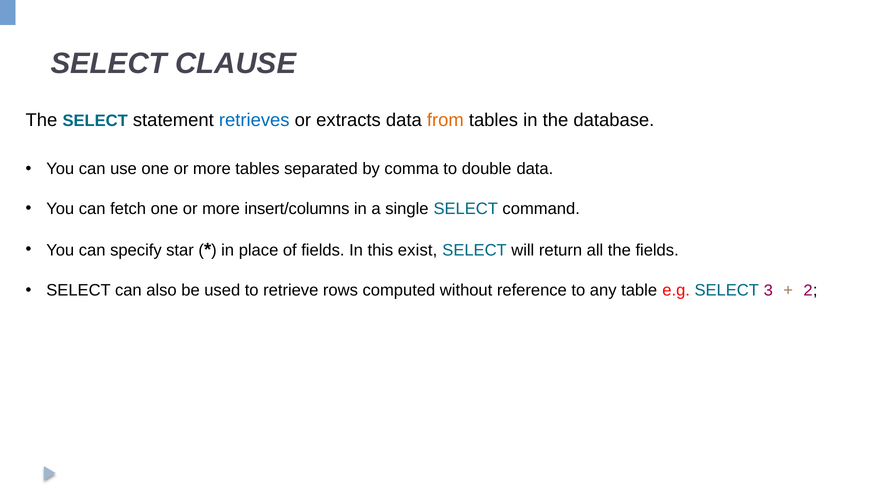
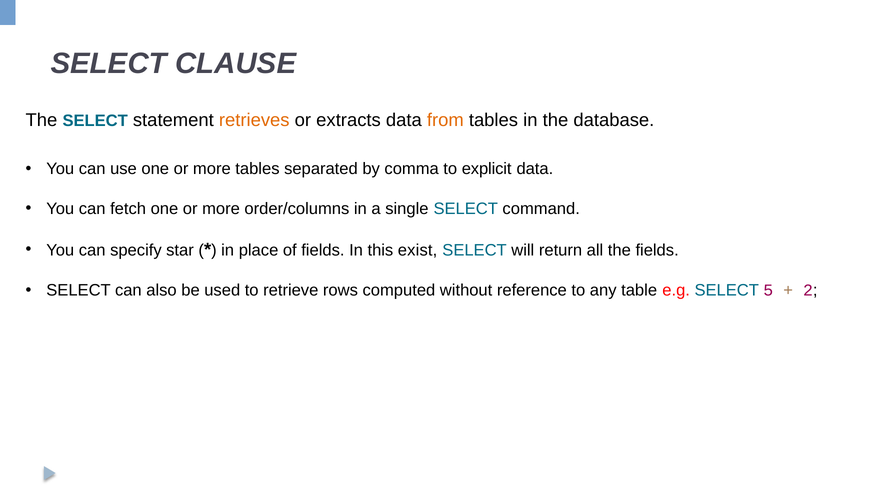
retrieves colour: blue -> orange
double: double -> explicit
insert/columns: insert/columns -> order/columns
3: 3 -> 5
